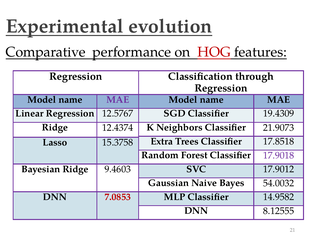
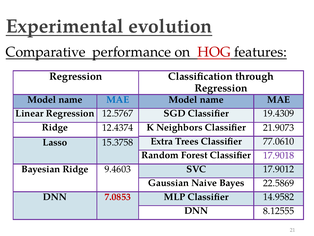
MAE at (118, 99) colour: purple -> blue
17.8518: 17.8518 -> 77.0610
54.0032: 54.0032 -> 22.5869
